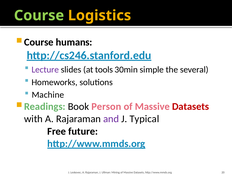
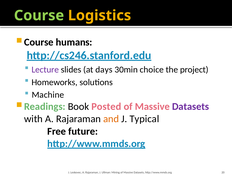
tools: tools -> days
simple: simple -> choice
several: several -> project
Person: Person -> Posted
Datasets at (191, 107) colour: red -> purple
and colour: purple -> orange
